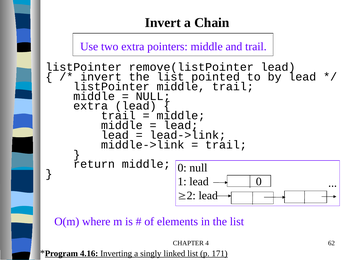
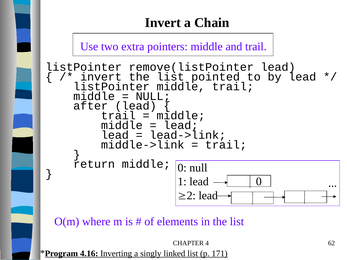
extra at (91, 106): extra -> after
